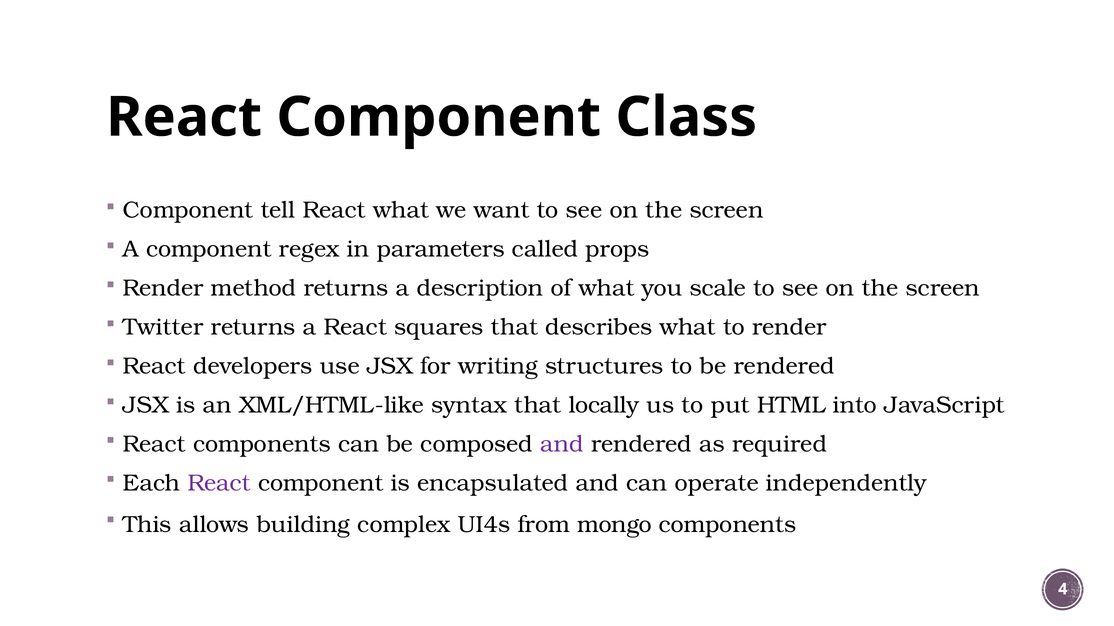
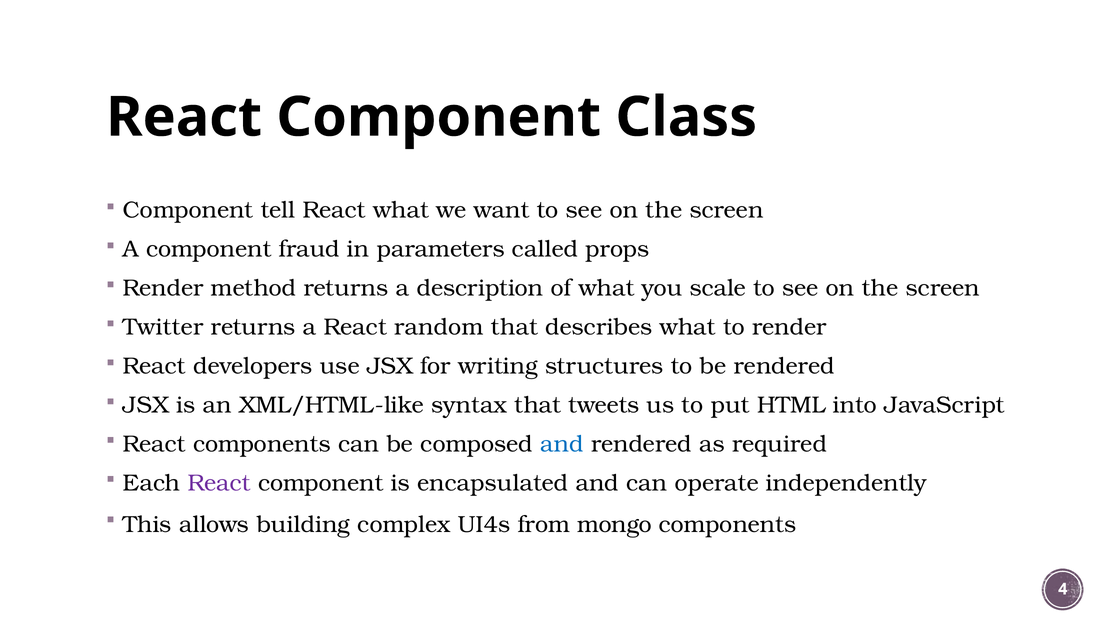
regex: regex -> fraud
squares: squares -> random
locally: locally -> tweets
and at (562, 445) colour: purple -> blue
